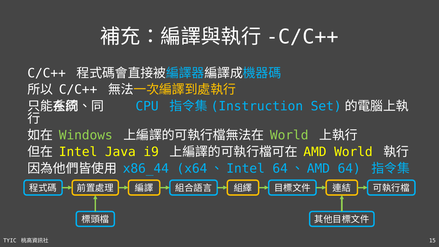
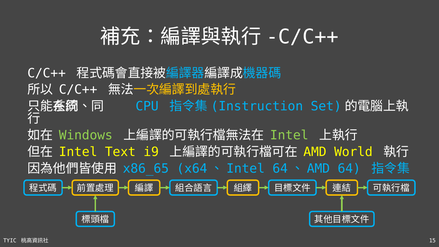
World at (289, 135): World -> Intel
Java: Java -> Text
x86_44: x86_44 -> x86_65
